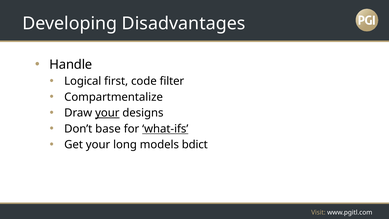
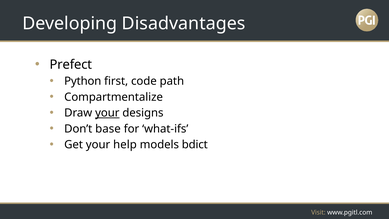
Handle: Handle -> Prefect
Logical: Logical -> Python
filter: filter -> path
what-ifs underline: present -> none
long: long -> help
